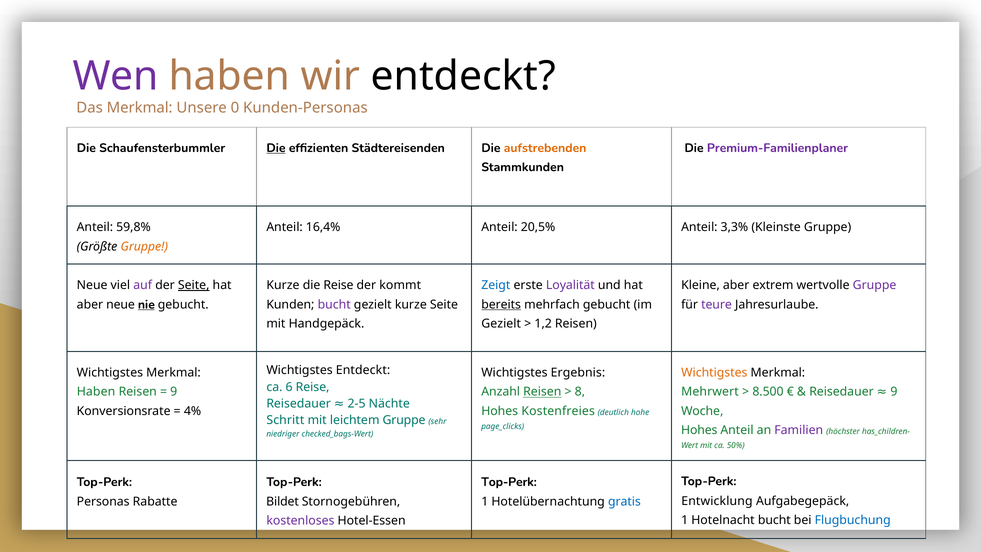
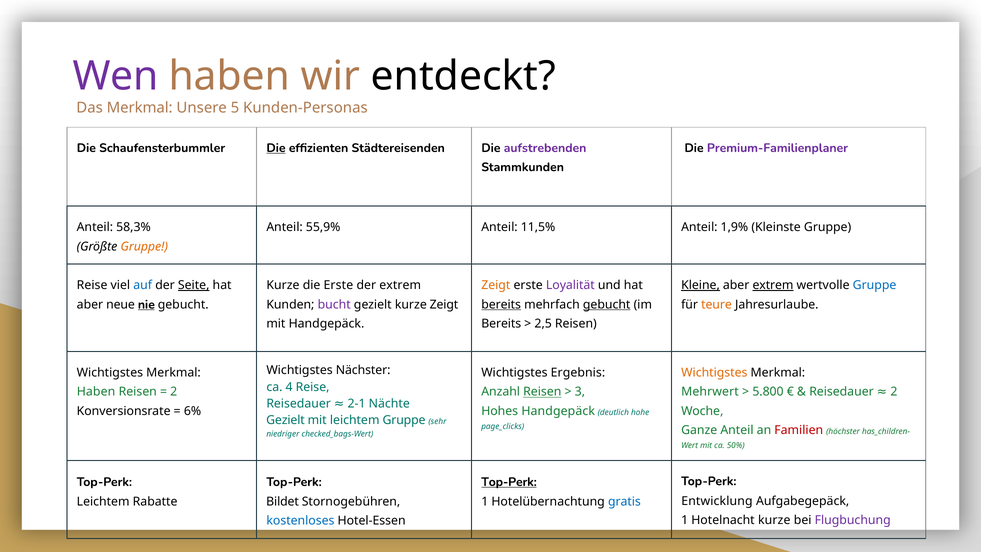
0: 0 -> 5
aufstrebenden colour: orange -> purple
59,8%: 59,8% -> 58,3%
16,4%: 16,4% -> 55,9%
20,5%: 20,5% -> 11,5%
3,3%: 3,3% -> 1,9%
Neue at (92, 285): Neue -> Reise
auf colour: purple -> blue
die Reise: Reise -> Erste
der kommt: kommt -> extrem
Zeigt at (496, 285) colour: blue -> orange
Kleine underline: none -> present
extrem at (773, 285) underline: none -> present
Gruppe at (875, 285) colour: purple -> blue
kurze Seite: Seite -> Zeigt
gebucht at (607, 304) underline: none -> present
teure colour: purple -> orange
Gezielt at (501, 324): Gezielt -> Bereits
1,2: 1,2 -> 2,5
Wichtigstes Entdeckt: Entdeckt -> Nächster
6: 6 -> 4
9 at (174, 392): 9 -> 2
8: 8 -> 3
8.500: 8.500 -> 5.800
Reisedauer 9: 9 -> 2
2-5: 2-5 -> 2-1
4%: 4% -> 6%
Hohes Kostenfreies: Kostenfreies -> Handgepäck
Schritt at (285, 420): Schritt -> Gezielt
Hohes at (699, 430): Hohes -> Ganze
Familien colour: purple -> red
Top-Perk at (509, 482) underline: none -> present
Personas at (103, 502): Personas -> Leichtem
Hotelnacht bucht: bucht -> kurze
Flugbuchung colour: blue -> purple
kostenloses colour: purple -> blue
